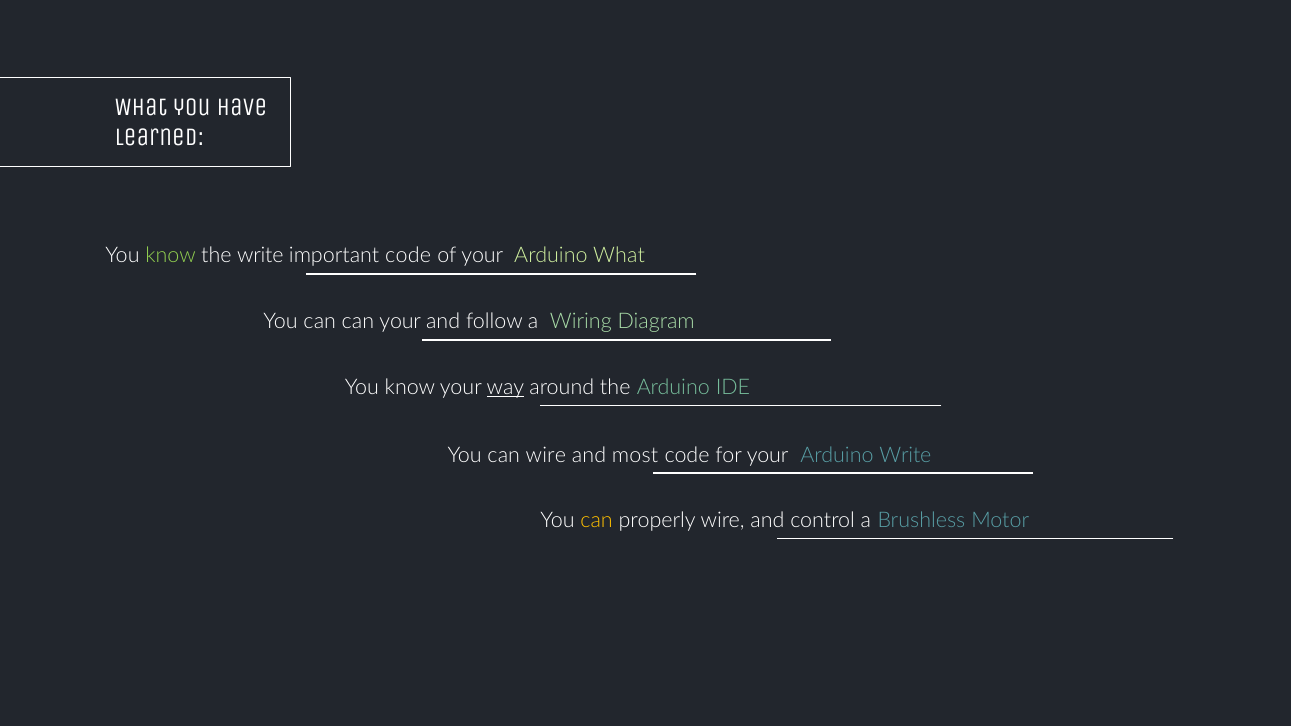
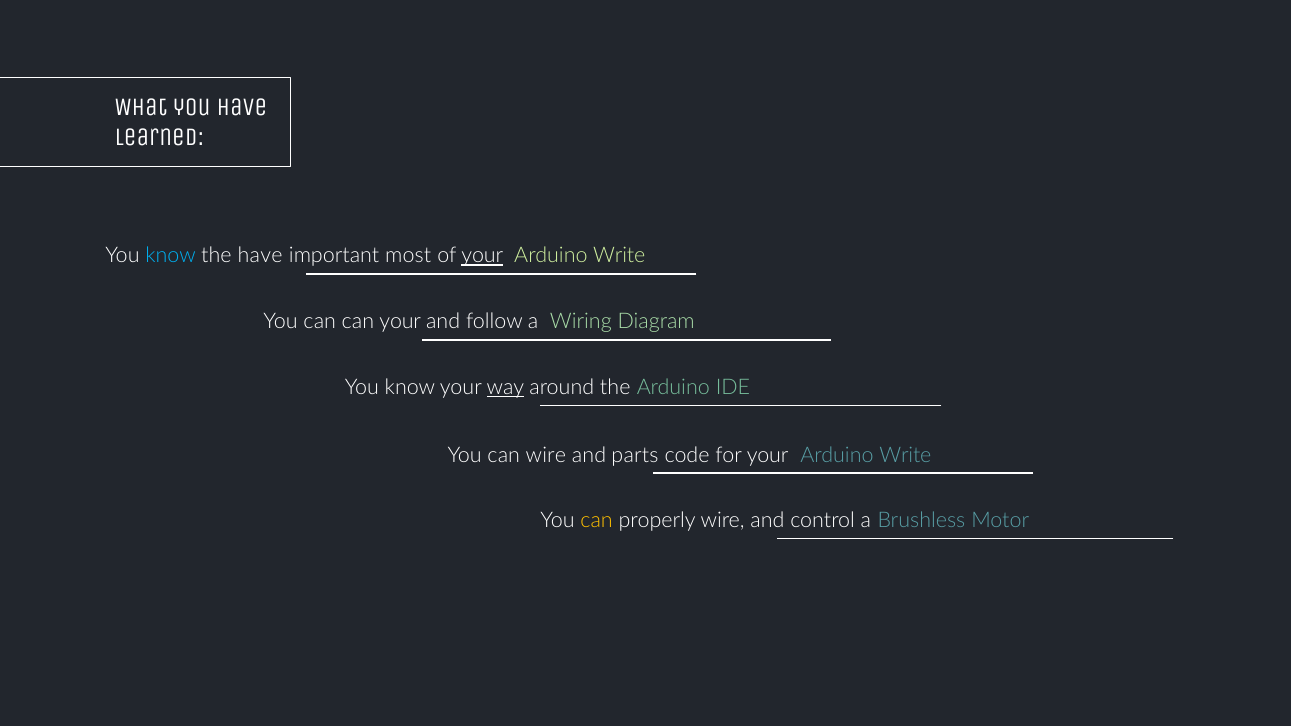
know at (171, 256) colour: light green -> light blue
the write: write -> have
important code: code -> most
your at (482, 256) underline: none -> present
What at (619, 256): What -> Write
most: most -> parts
